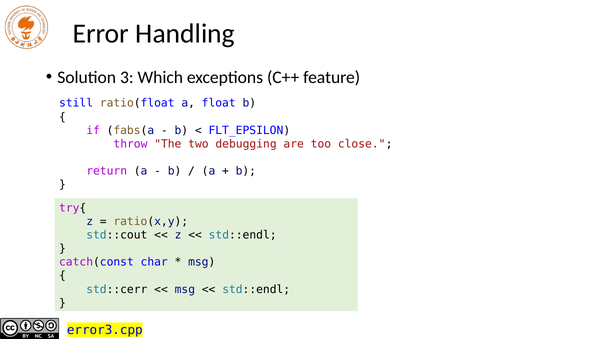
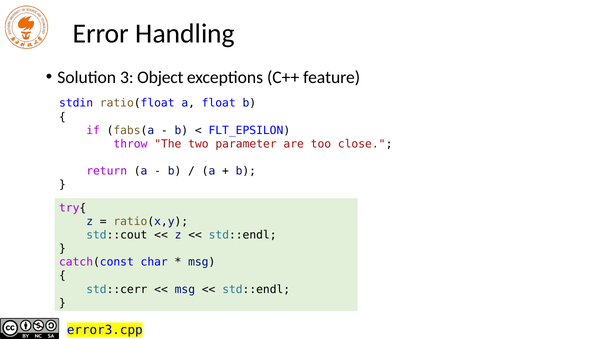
Which: Which -> Object
still: still -> stdin
debugging: debugging -> parameter
